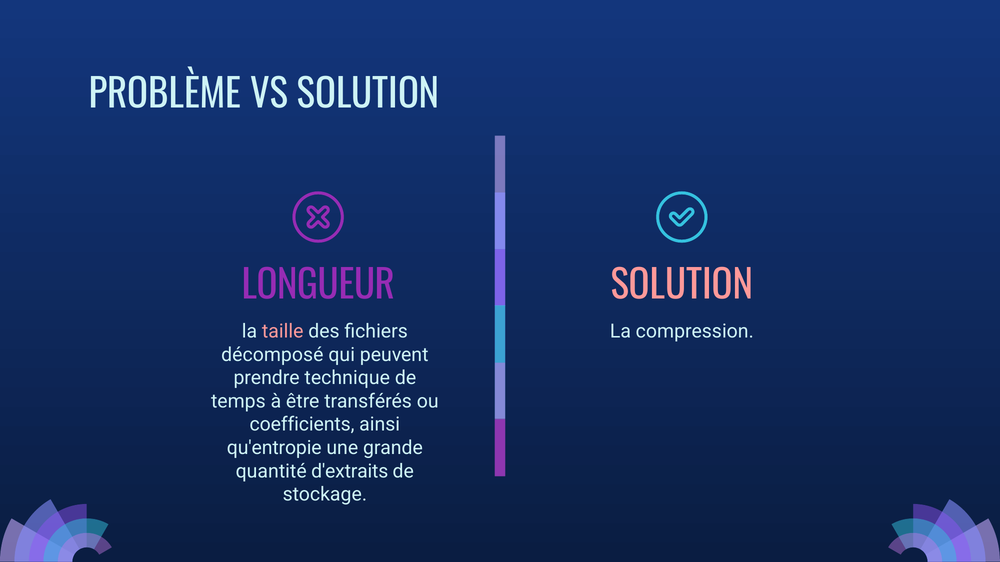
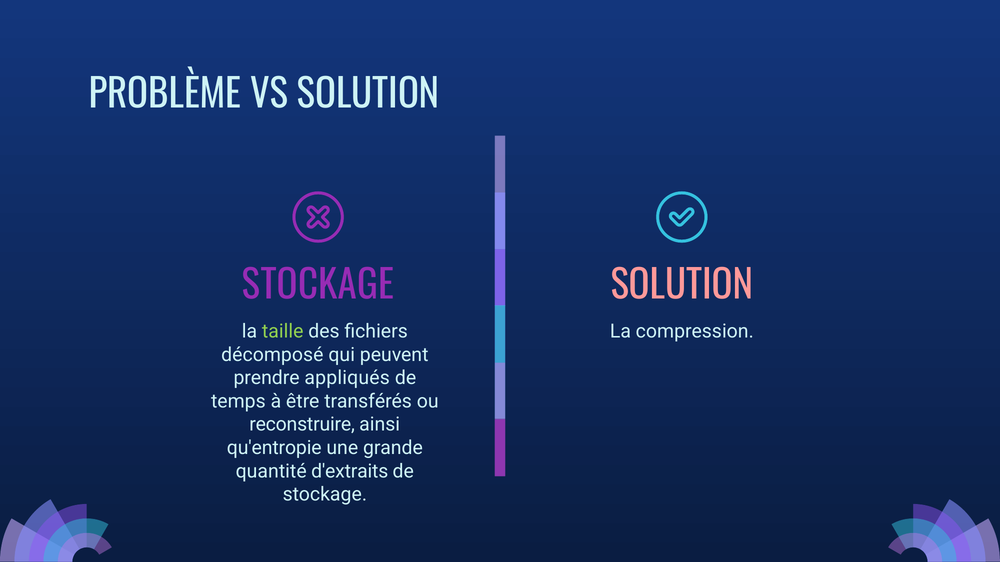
LONGUEUR at (318, 286): LONGUEUR -> STOCKAGE
taille colour: pink -> light green
technique: technique -> appliqués
coefficients: coefficients -> reconstruire
